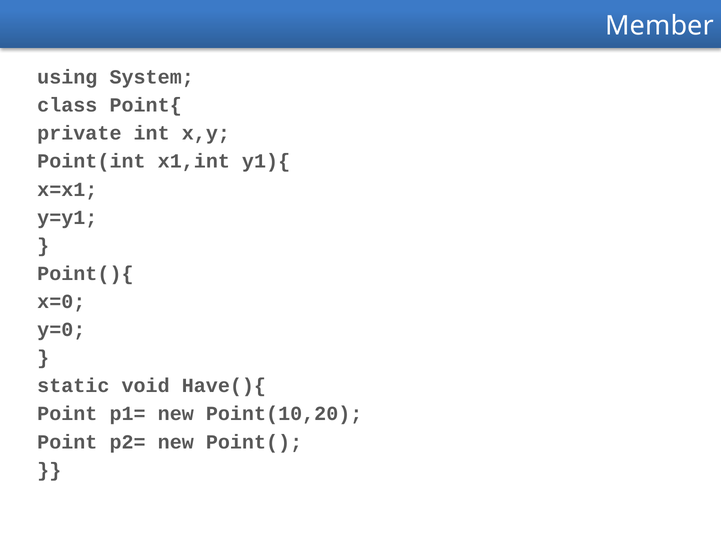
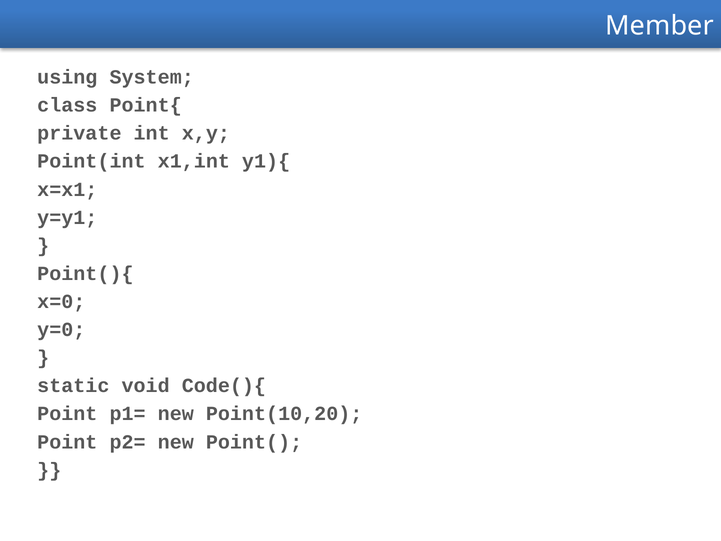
Have(){: Have(){ -> Code(){
